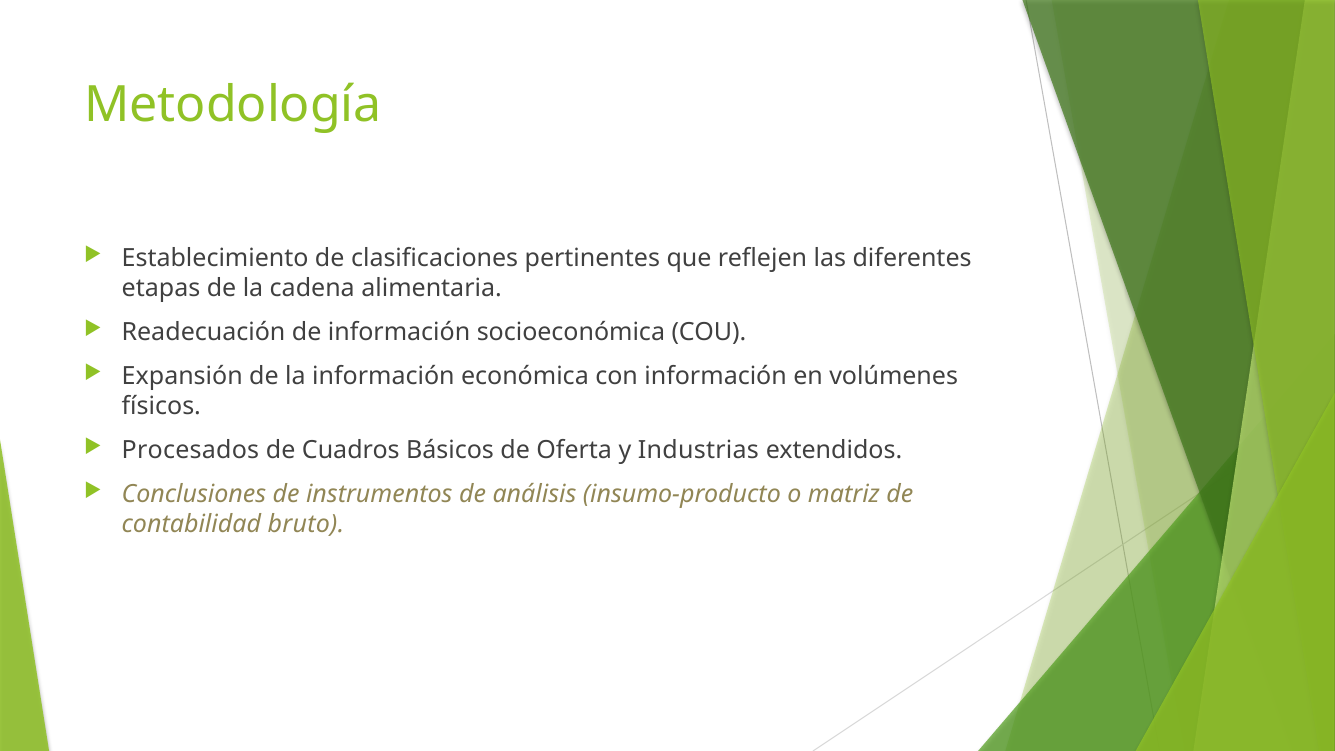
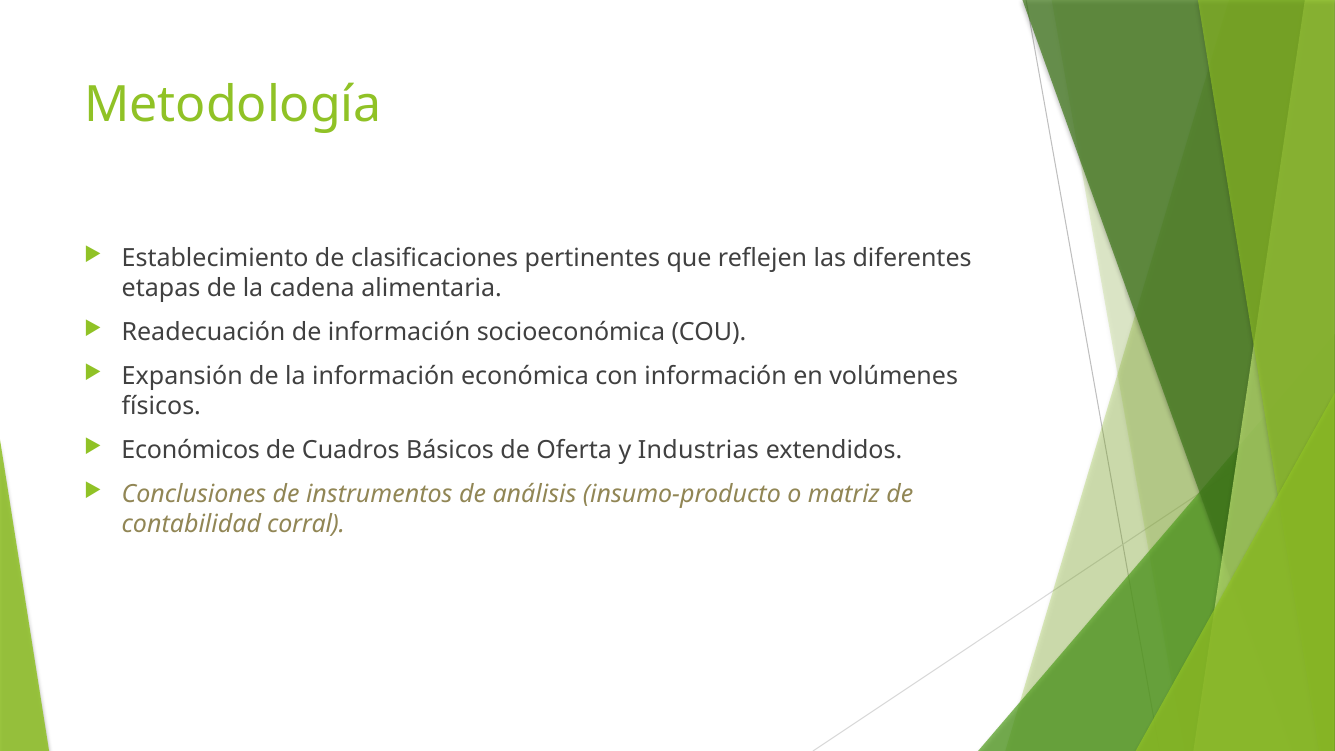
Procesados: Procesados -> Económicos
bruto: bruto -> corral
